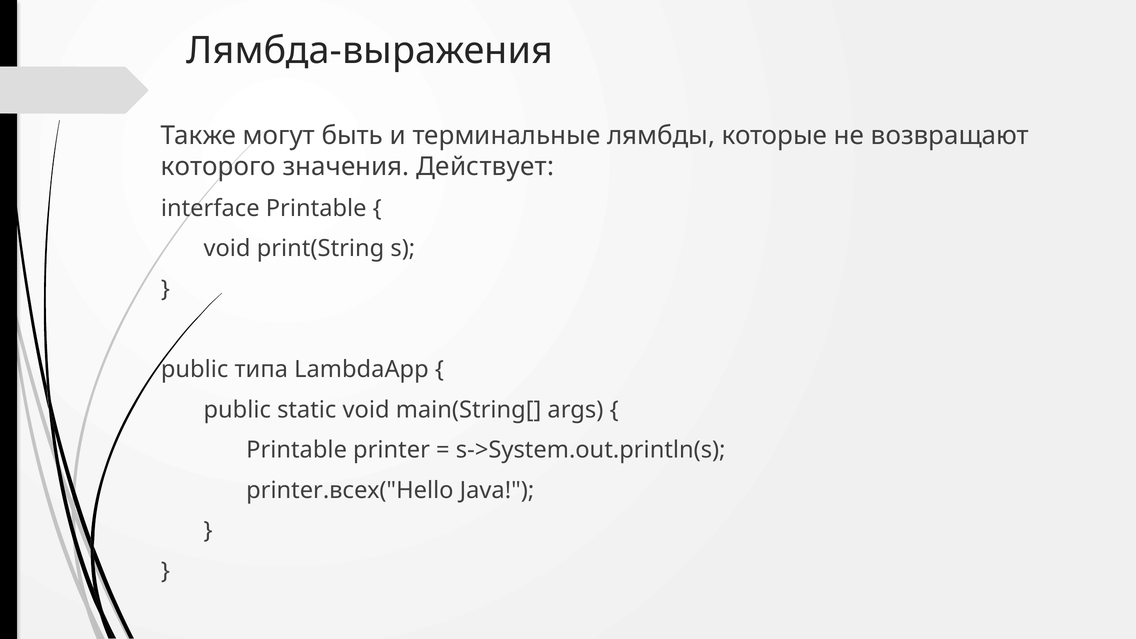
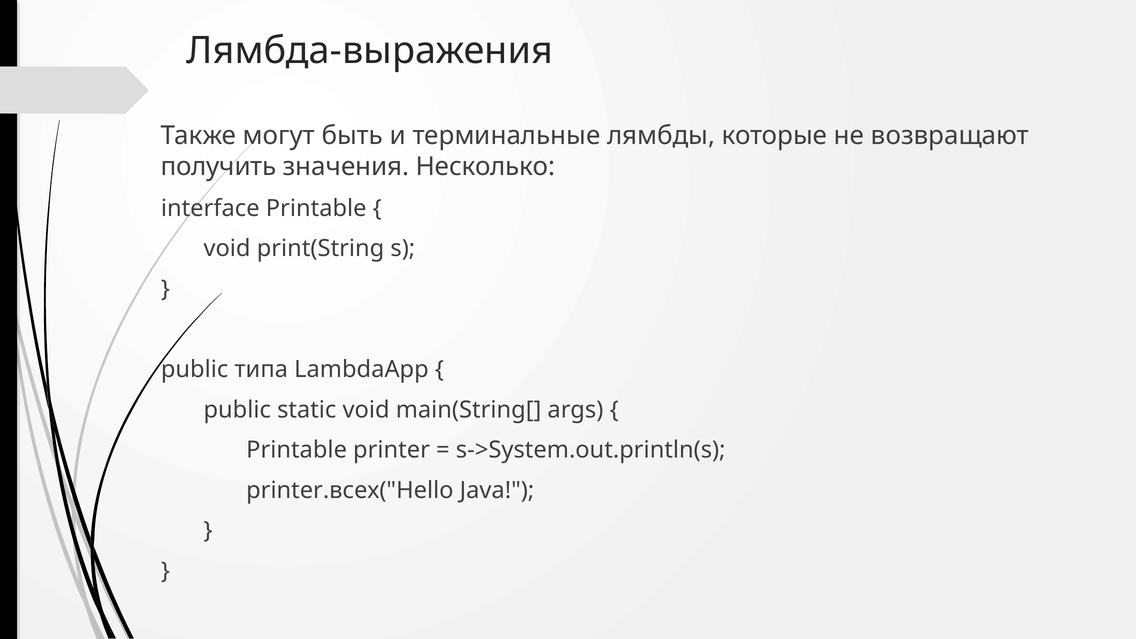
которого: которого -> получить
Действует: Действует -> Несколько
